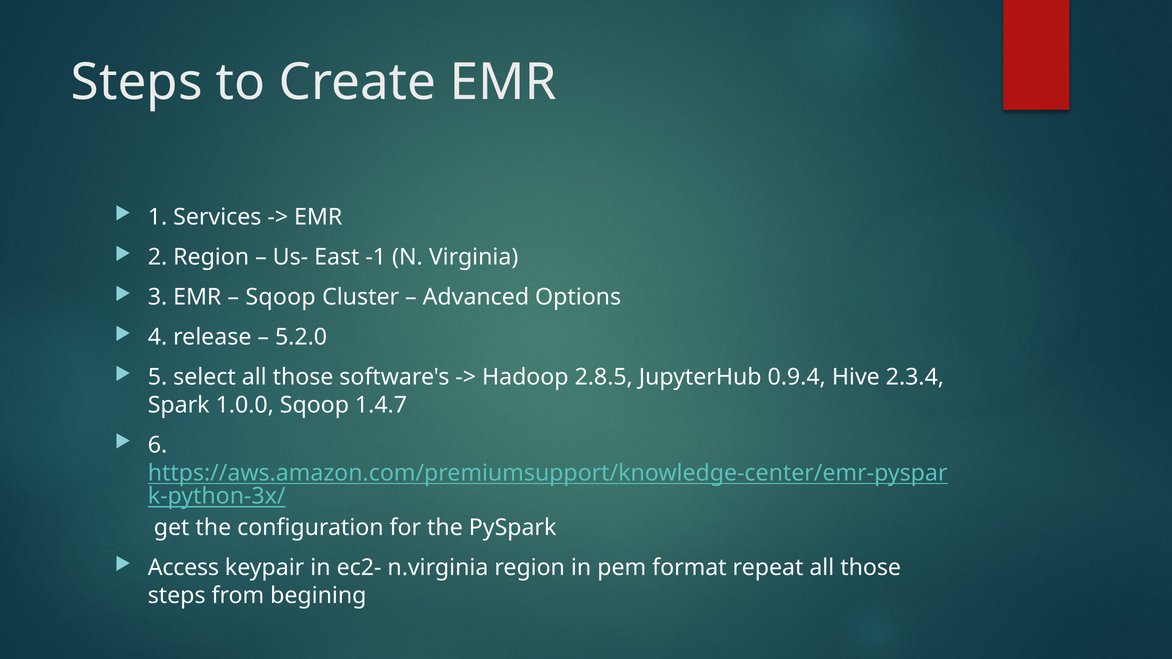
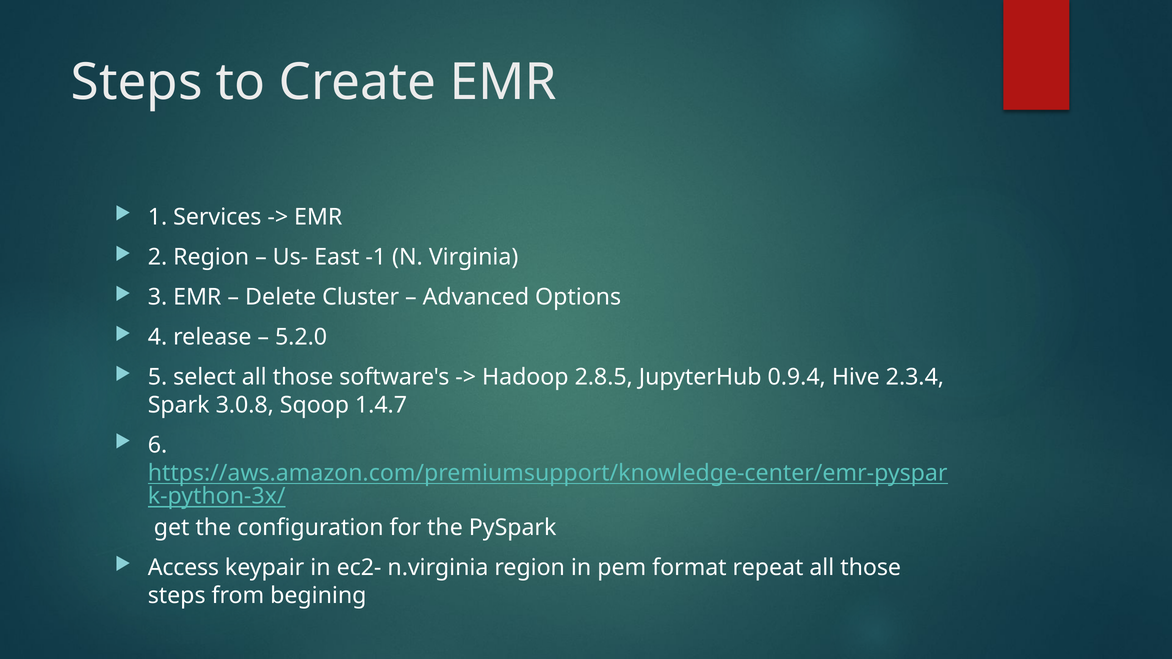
Sqoop at (281, 297): Sqoop -> Delete
1.0.0: 1.0.0 -> 3.0.8
